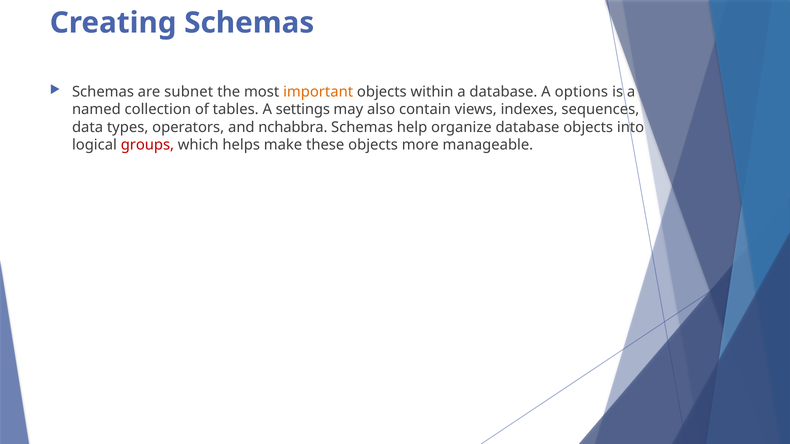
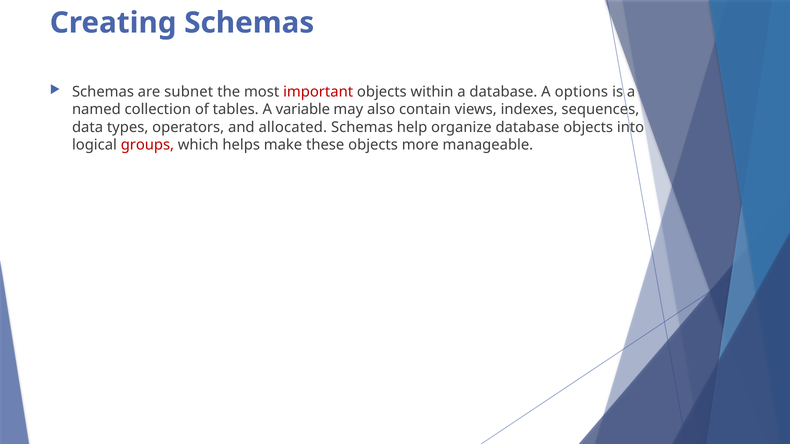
important colour: orange -> red
settings: settings -> variable
nchabbra: nchabbra -> allocated
